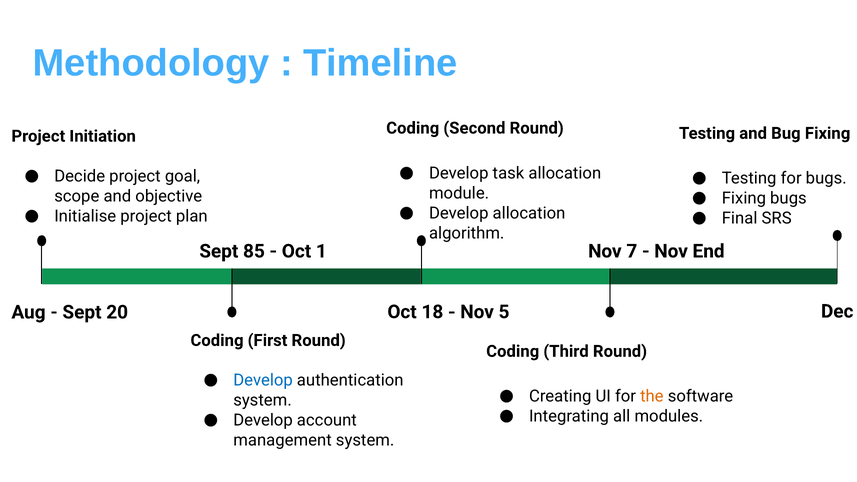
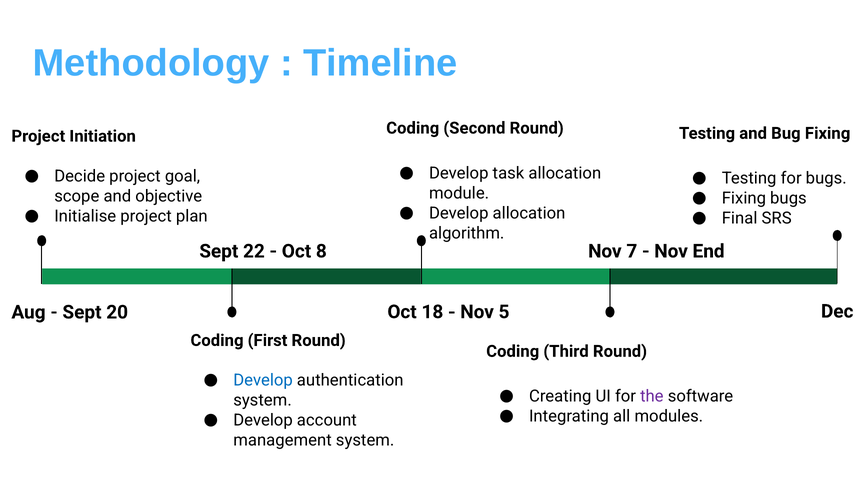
85: 85 -> 22
1: 1 -> 8
the colour: orange -> purple
